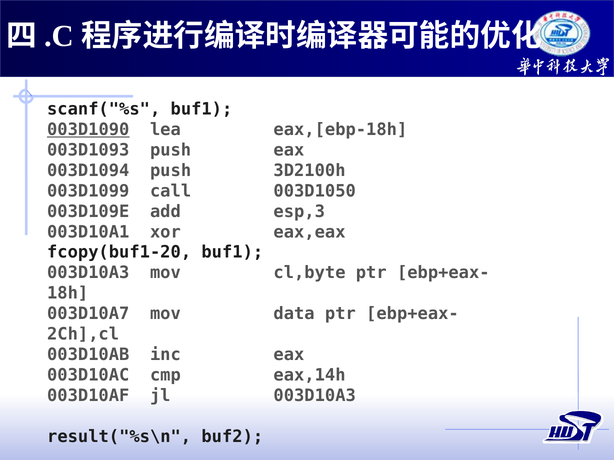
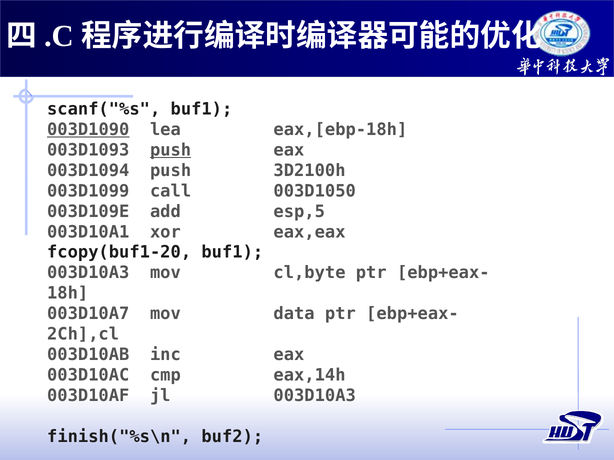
push at (171, 150) underline: none -> present
esp,3: esp,3 -> esp,5
result("%s\n: result("%s\n -> finish("%s\n
